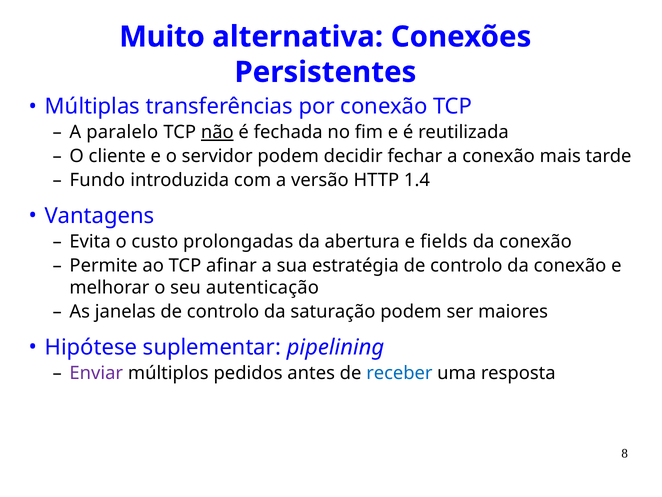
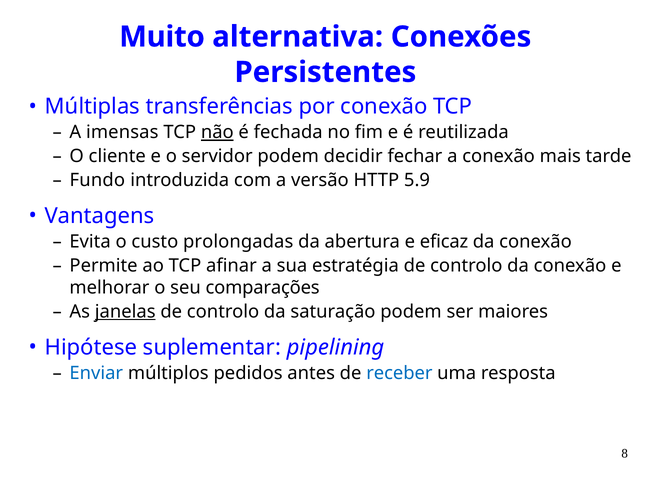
paralelo: paralelo -> imensas
1.4: 1.4 -> 5.9
fields: fields -> eficaz
autenticação: autenticação -> comparações
janelas underline: none -> present
Enviar colour: purple -> blue
